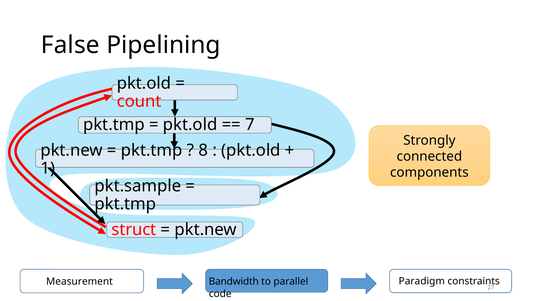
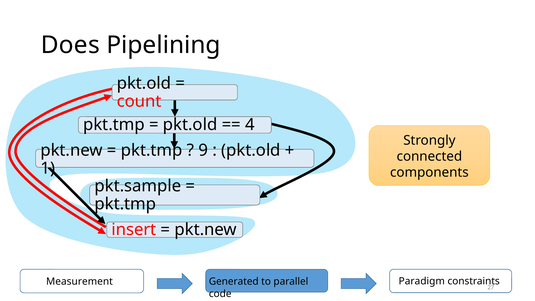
False: False -> Does
7: 7 -> 4
8: 8 -> 9
struct: struct -> insert
Bandwidth: Bandwidth -> Generated
